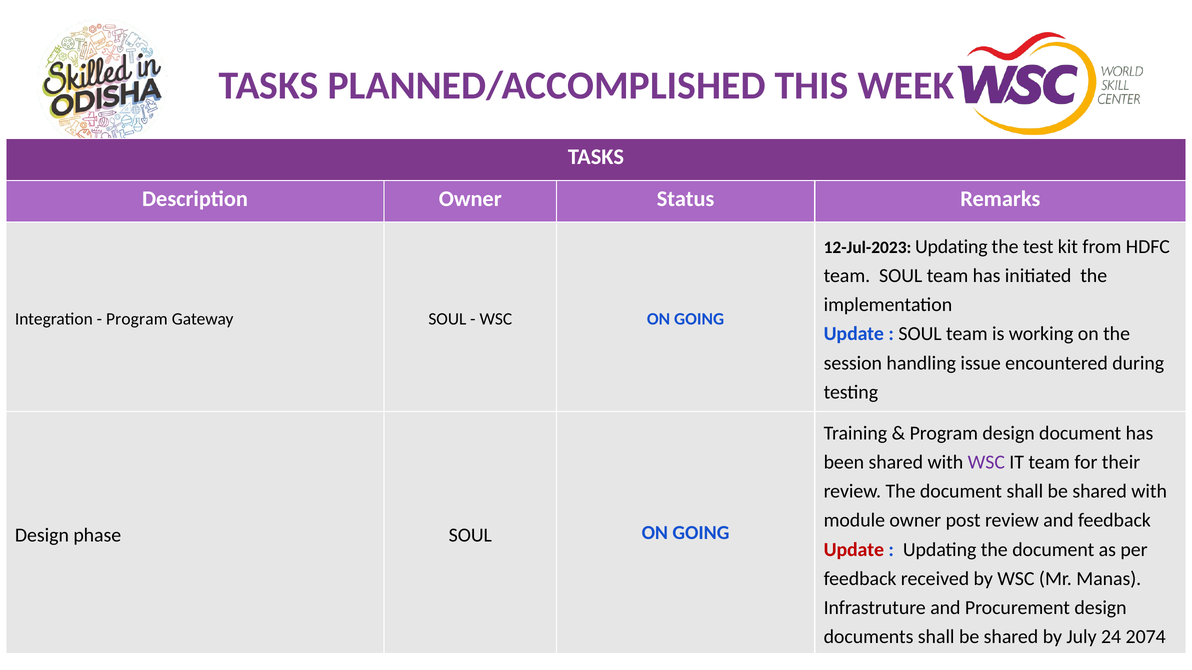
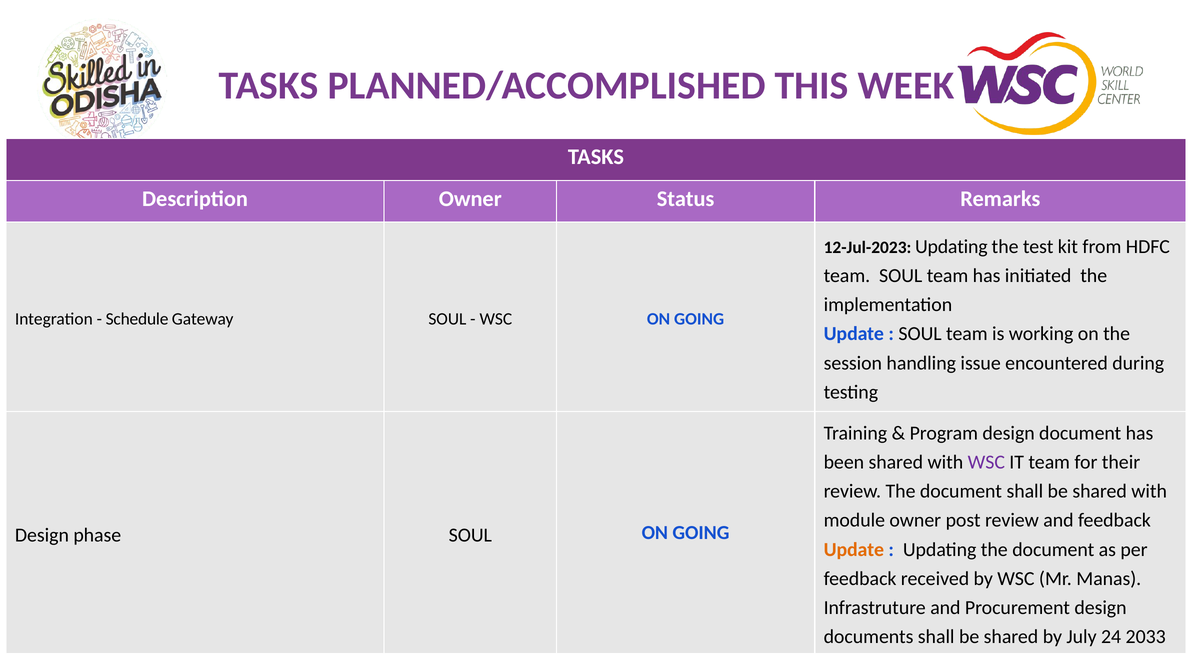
Program at (137, 319): Program -> Schedule
Update at (854, 550) colour: red -> orange
2074: 2074 -> 2033
